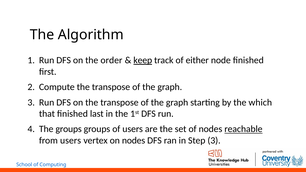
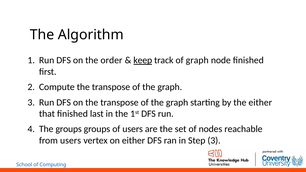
of either: either -> graph
the which: which -> either
reachable underline: present -> none
on nodes: nodes -> either
